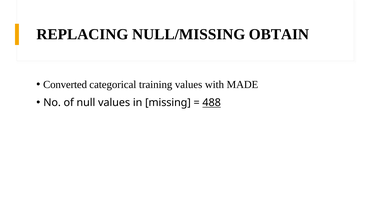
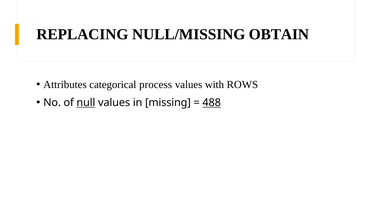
Converted: Converted -> Attributes
training: training -> process
MADE: MADE -> ROWS
null underline: none -> present
